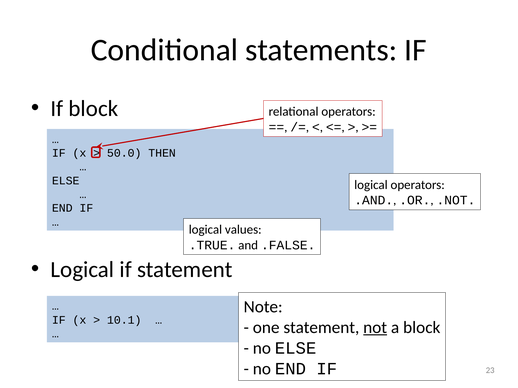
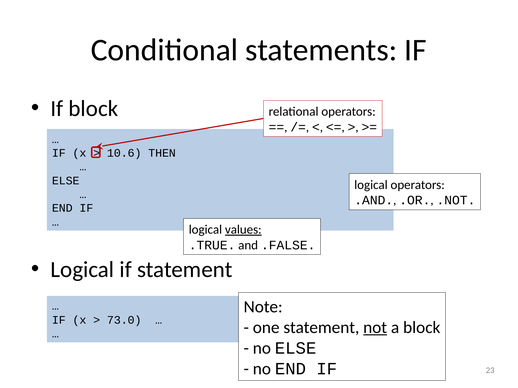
50.0: 50.0 -> 10.6
values underline: none -> present
10.1: 10.1 -> 73.0
